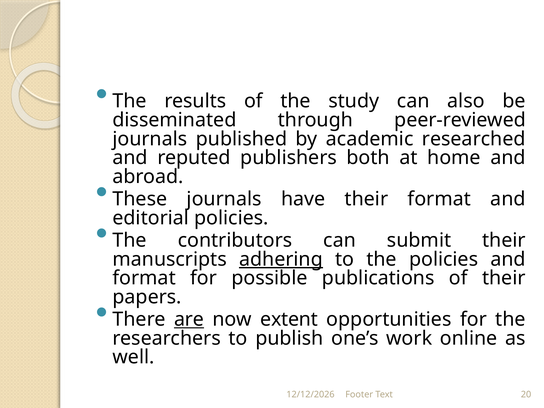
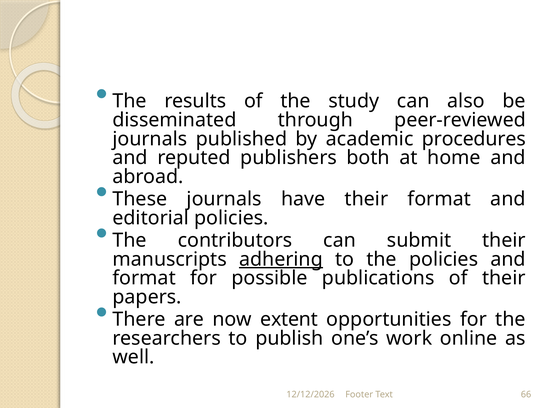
researched: researched -> procedures
are underline: present -> none
20: 20 -> 66
